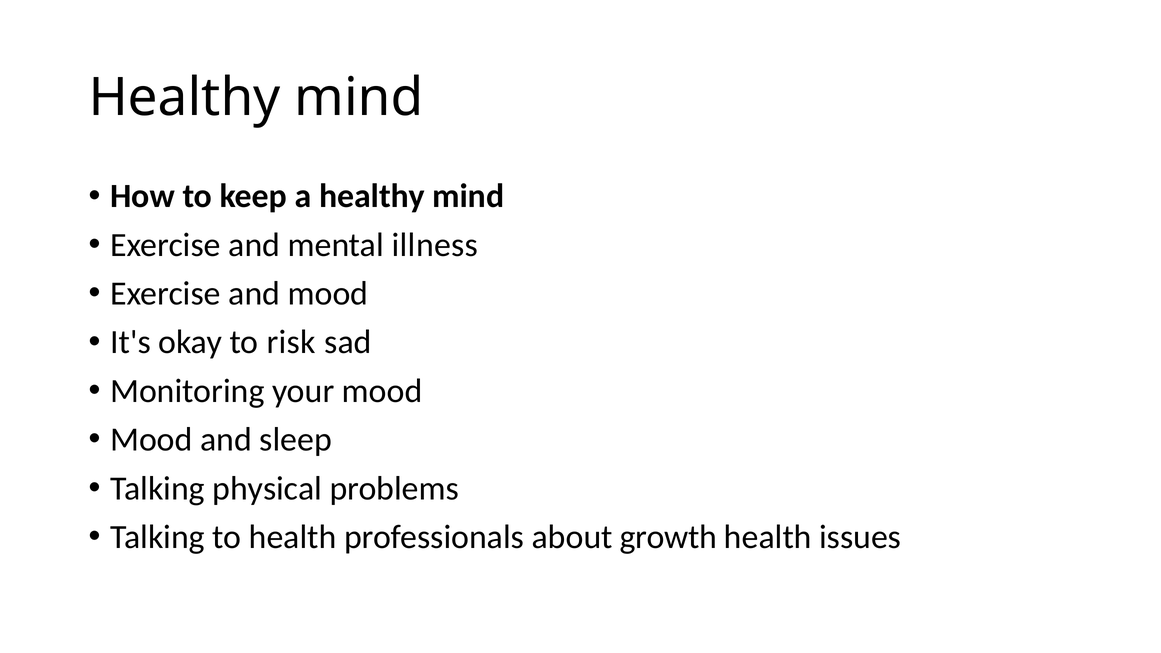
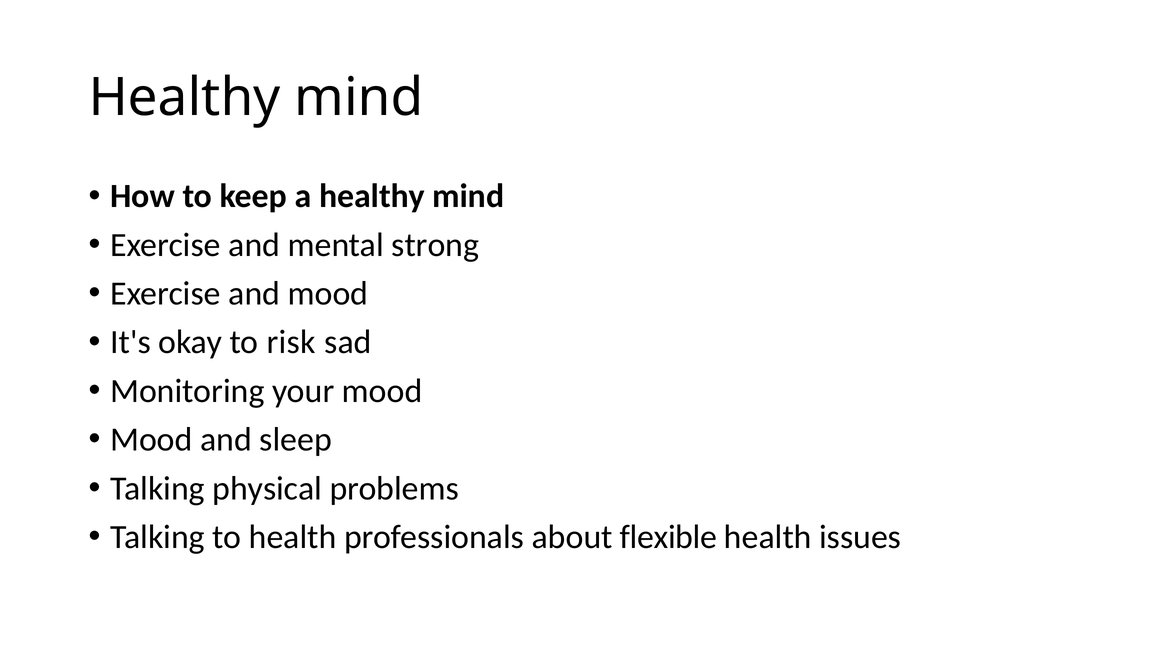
illness: illness -> strong
growth: growth -> flexible
